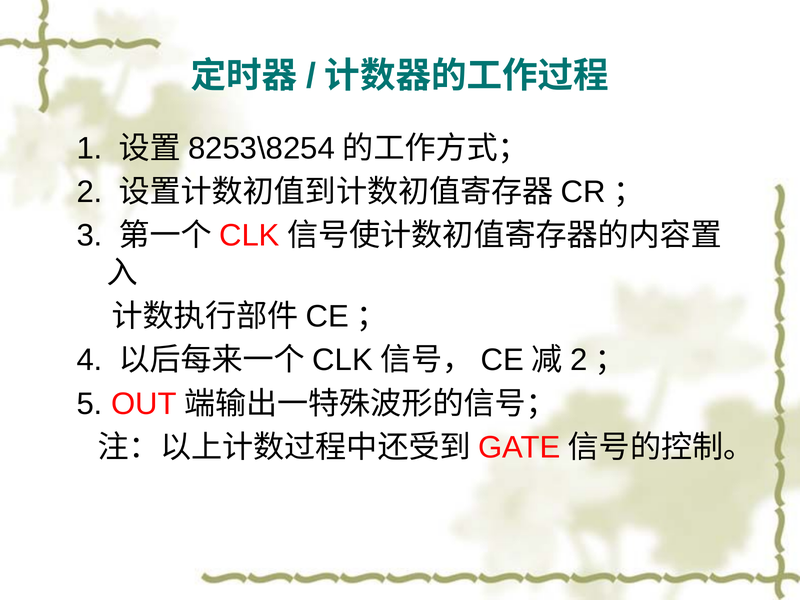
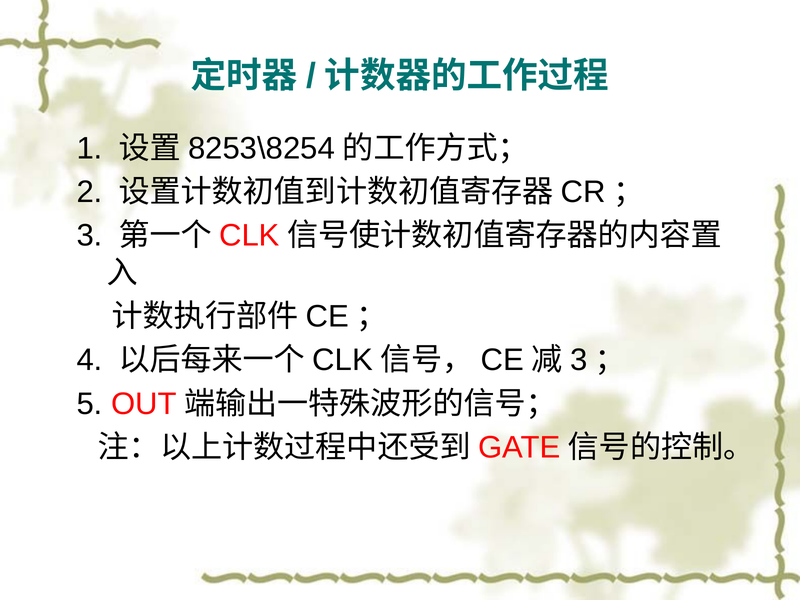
2 at (579, 360): 2 -> 3
